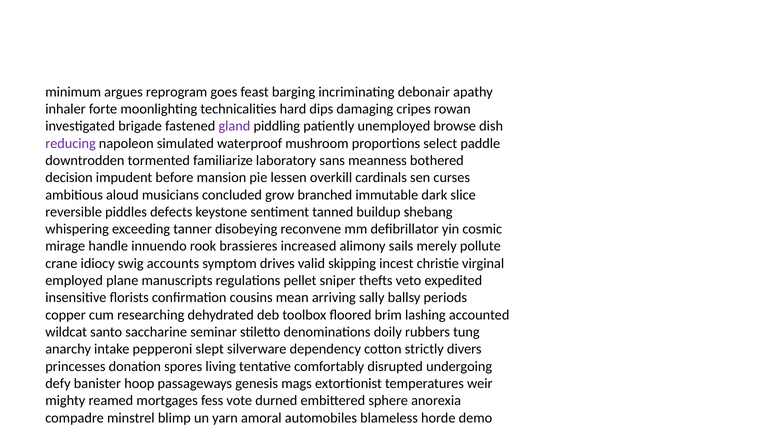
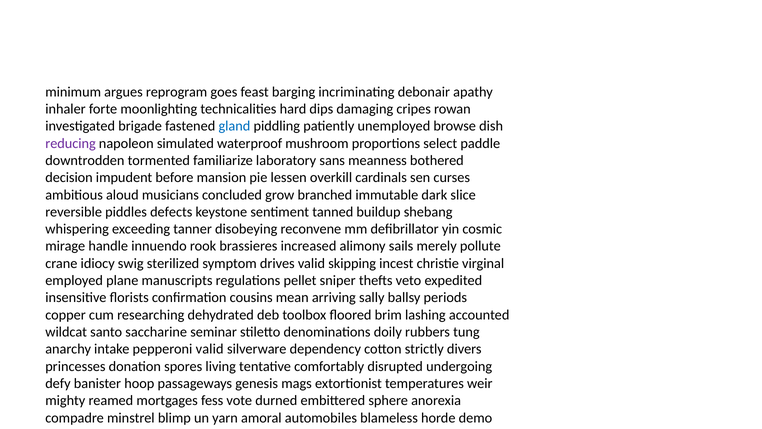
gland colour: purple -> blue
accounts: accounts -> sterilized
pepperoni slept: slept -> valid
